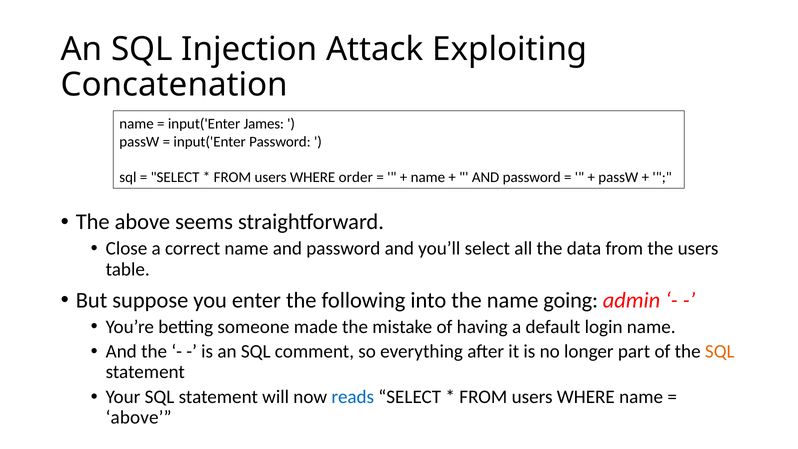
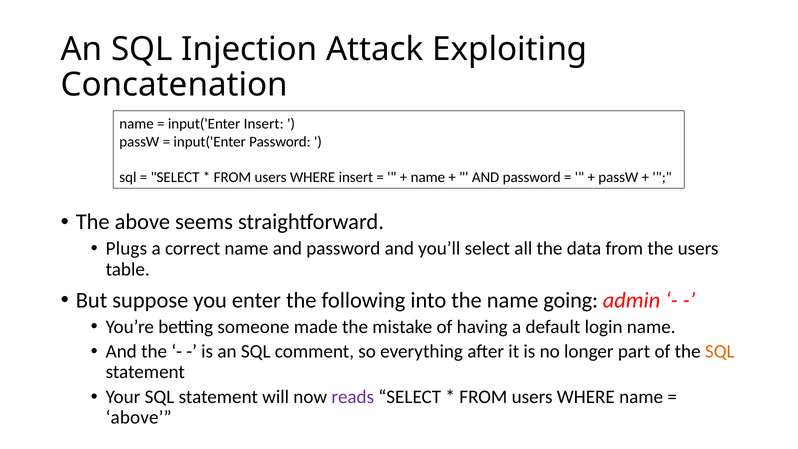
input('Enter James: James -> Insert
WHERE order: order -> insert
Close: Close -> Plugs
reads colour: blue -> purple
